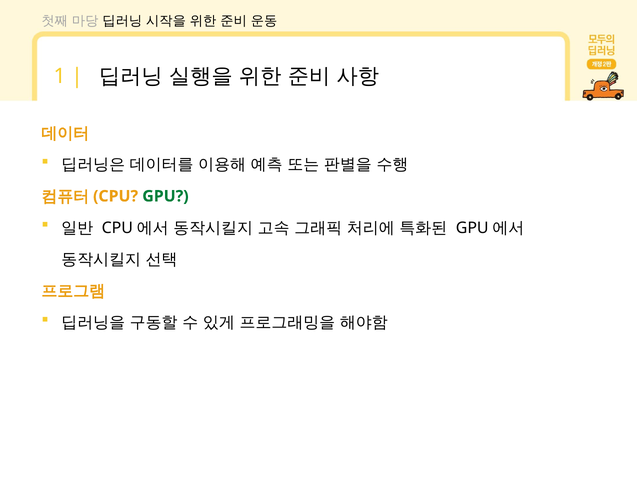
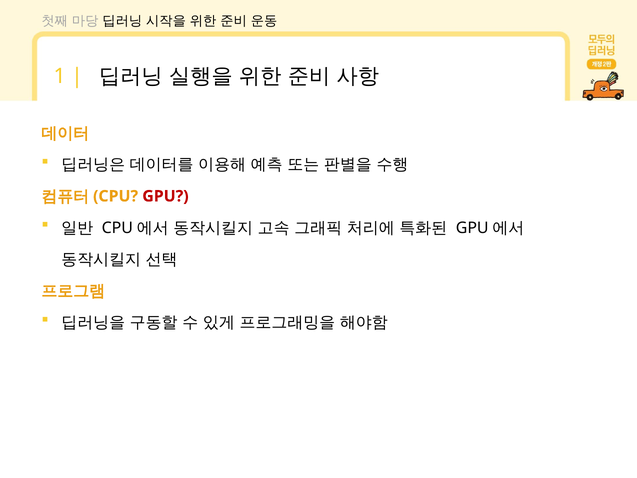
GPU colour: green -> red
